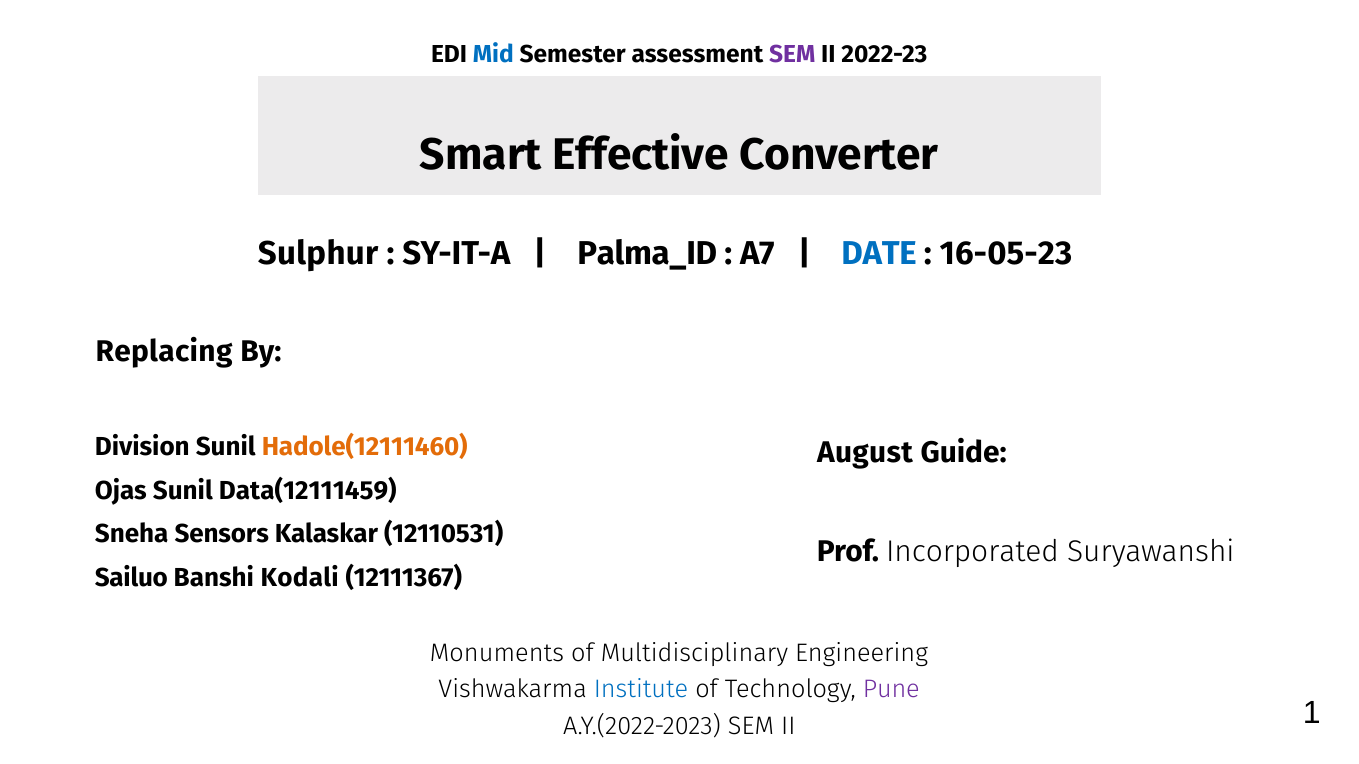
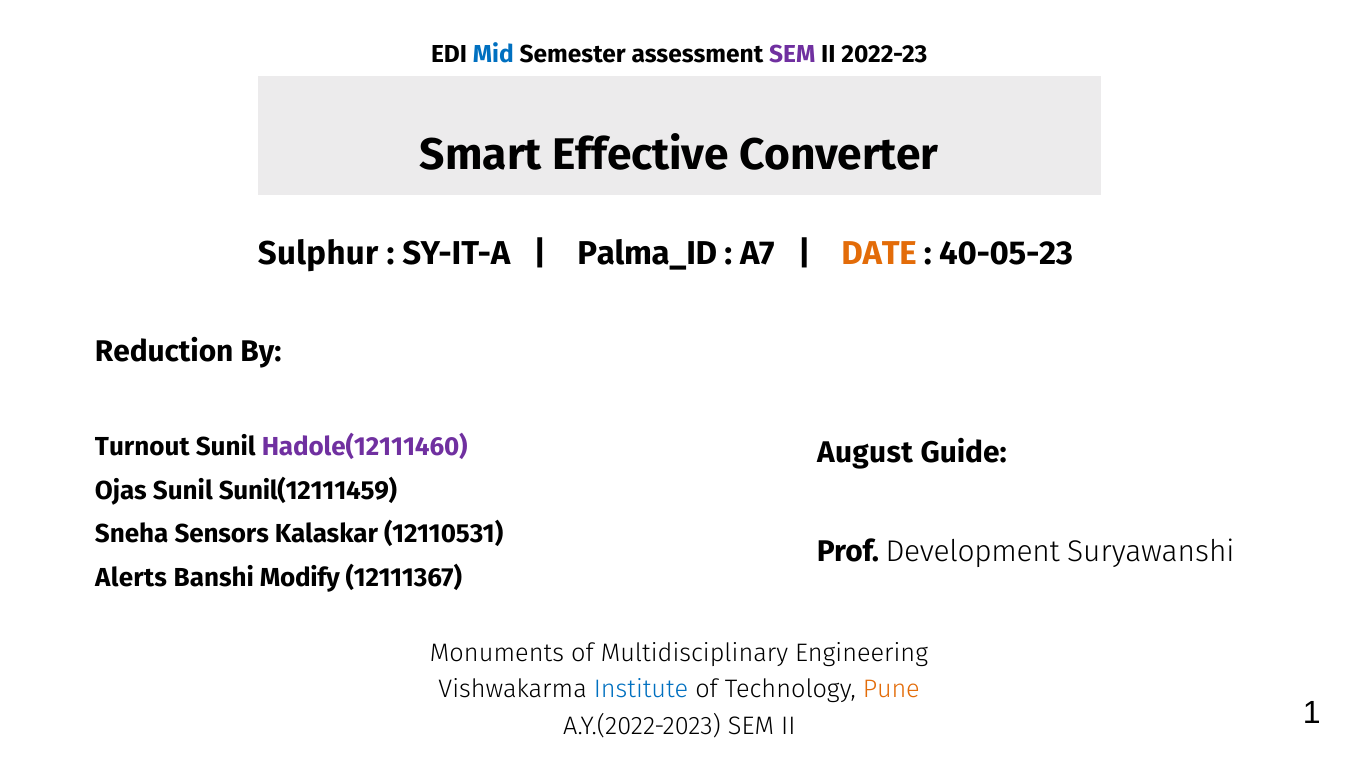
DATE colour: blue -> orange
16-05-23: 16-05-23 -> 40-05-23
Replacing: Replacing -> Reduction
Division: Division -> Turnout
Hadole(12111460 colour: orange -> purple
Data(12111459: Data(12111459 -> Sunil(12111459
Incorporated: Incorporated -> Development
Sailuo: Sailuo -> Alerts
Kodali: Kodali -> Modify
Pune colour: purple -> orange
